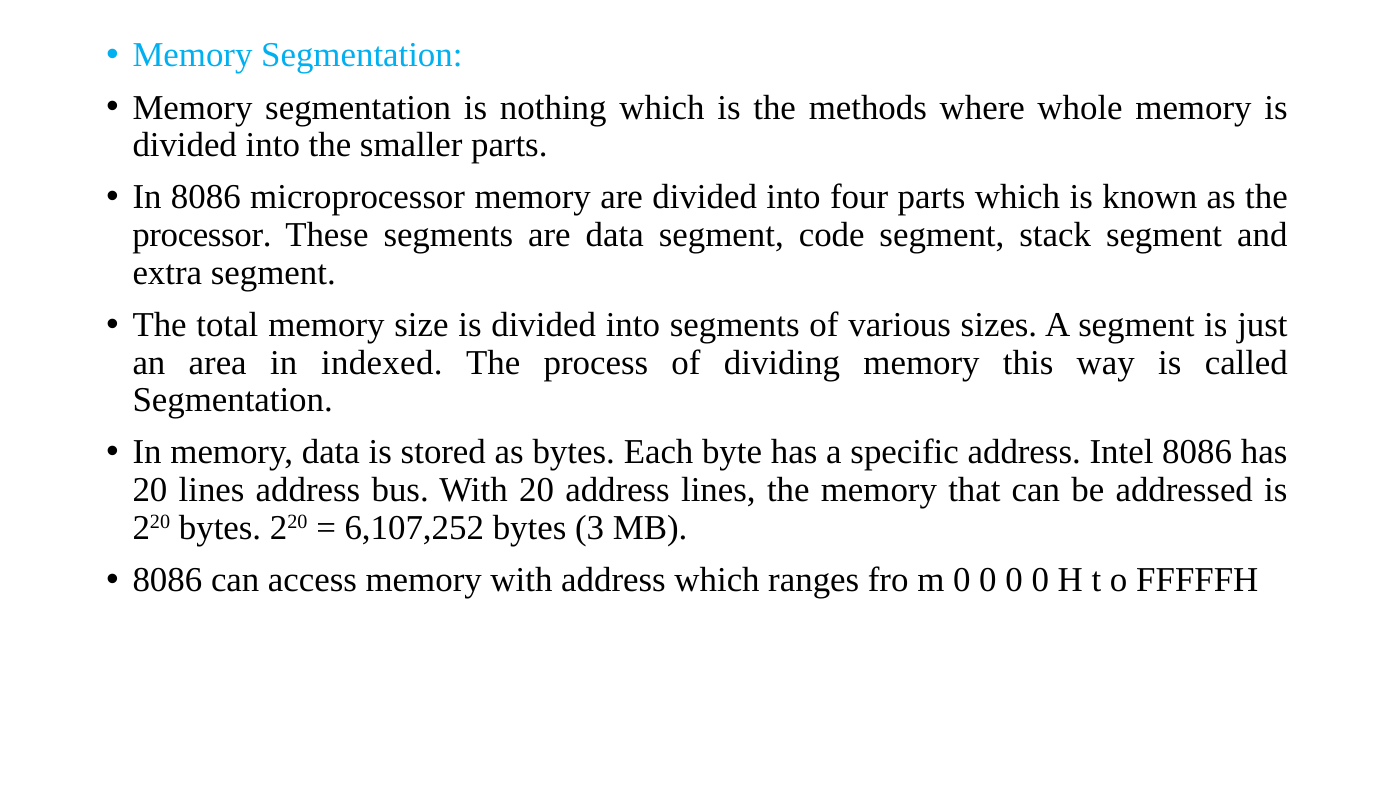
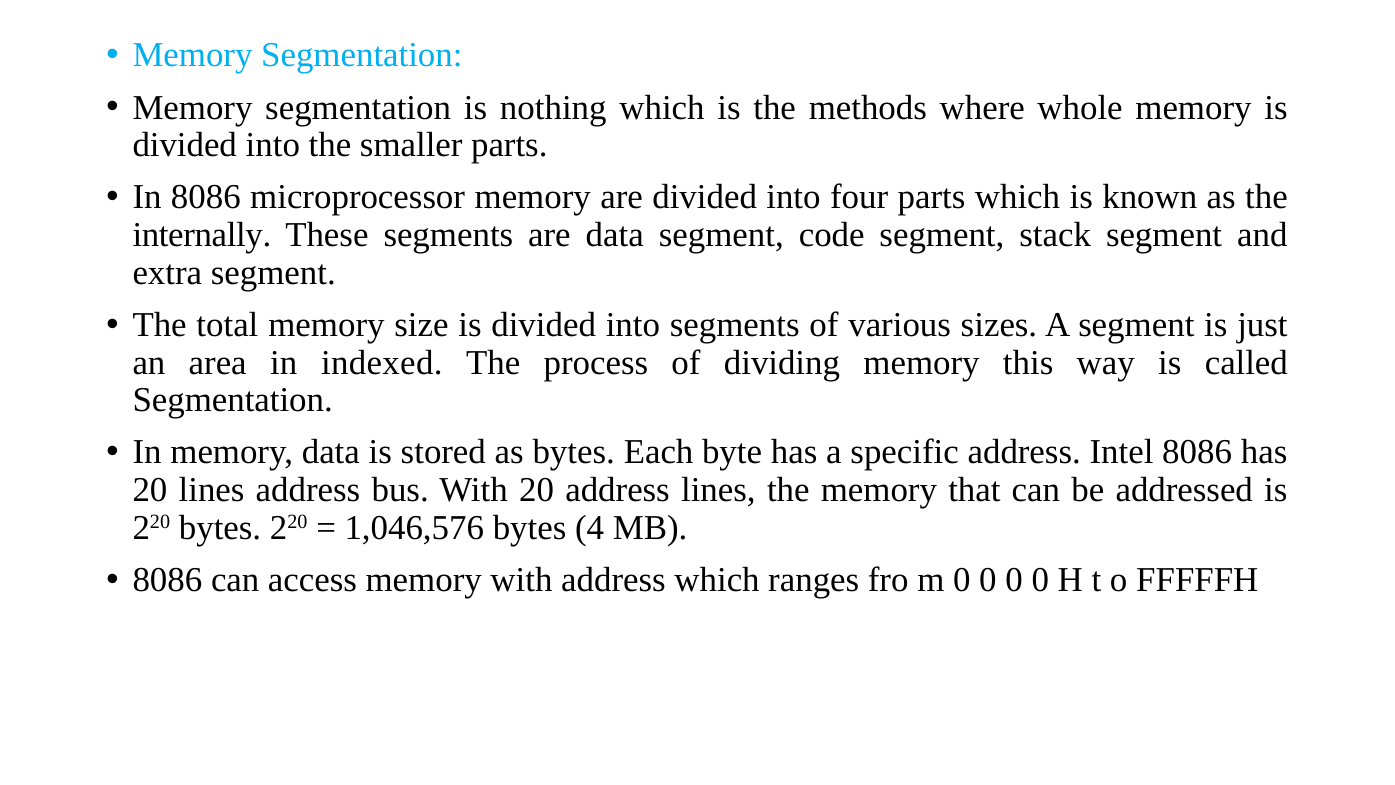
processor: processor -> internally
6,107,252: 6,107,252 -> 1,046,576
3: 3 -> 4
